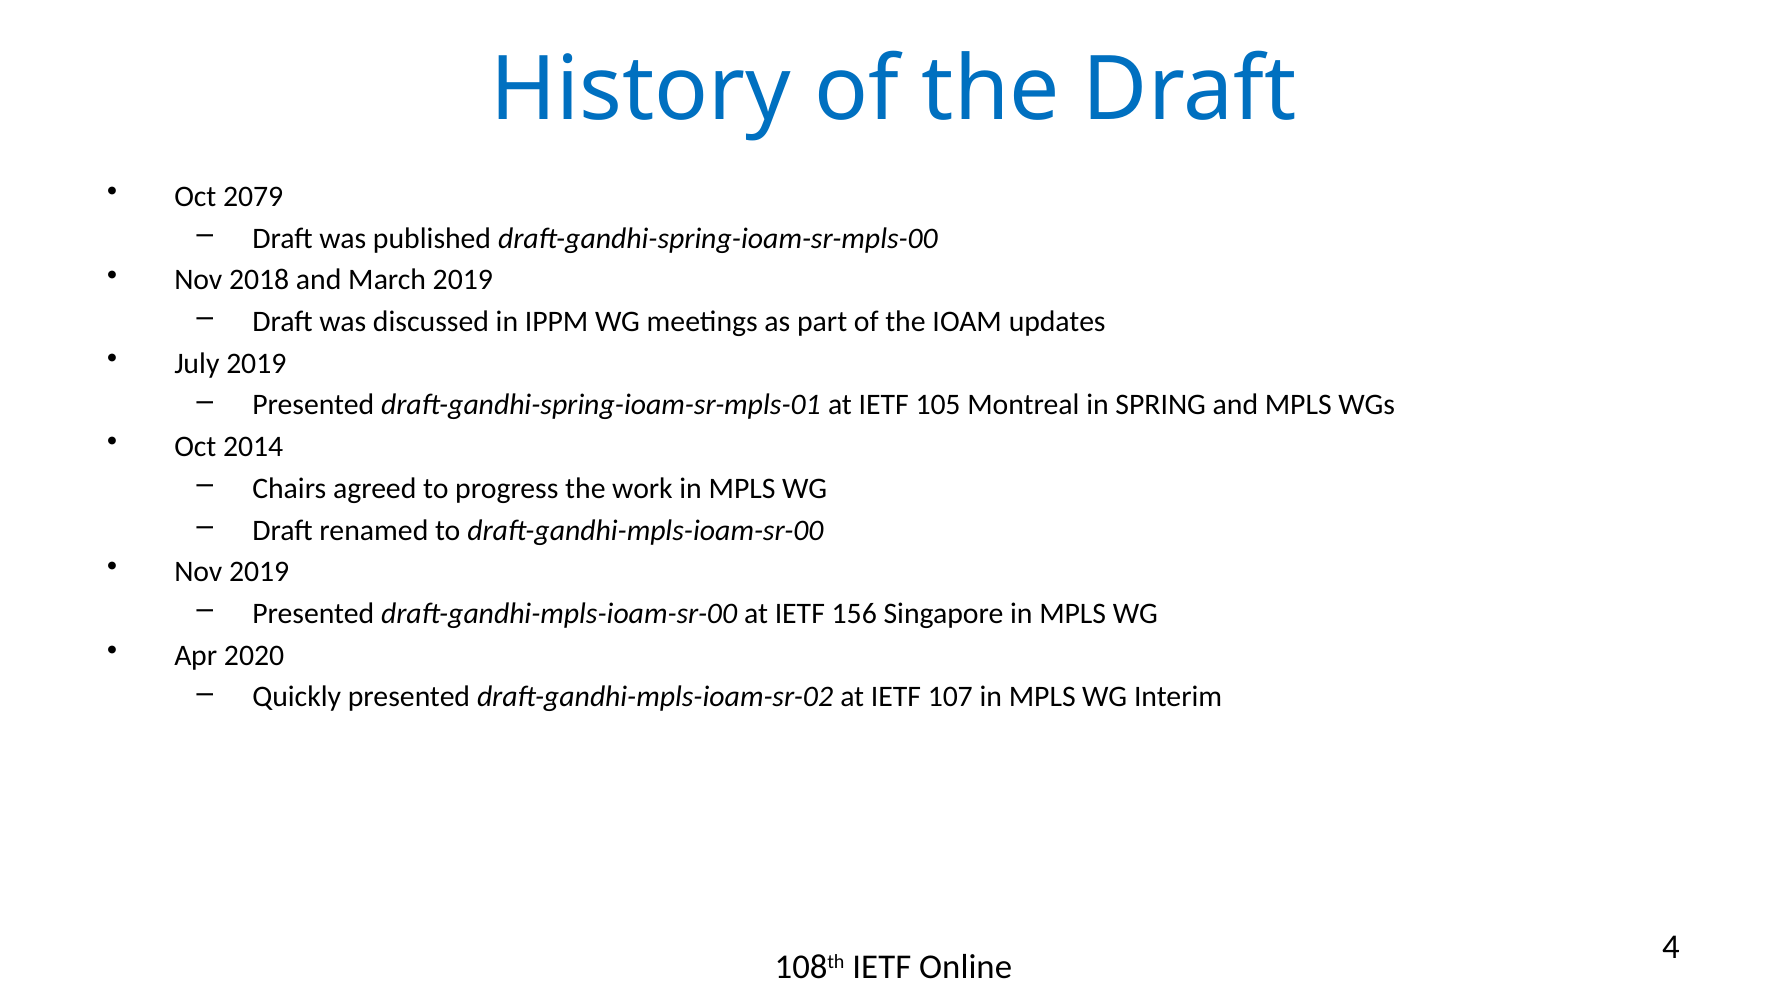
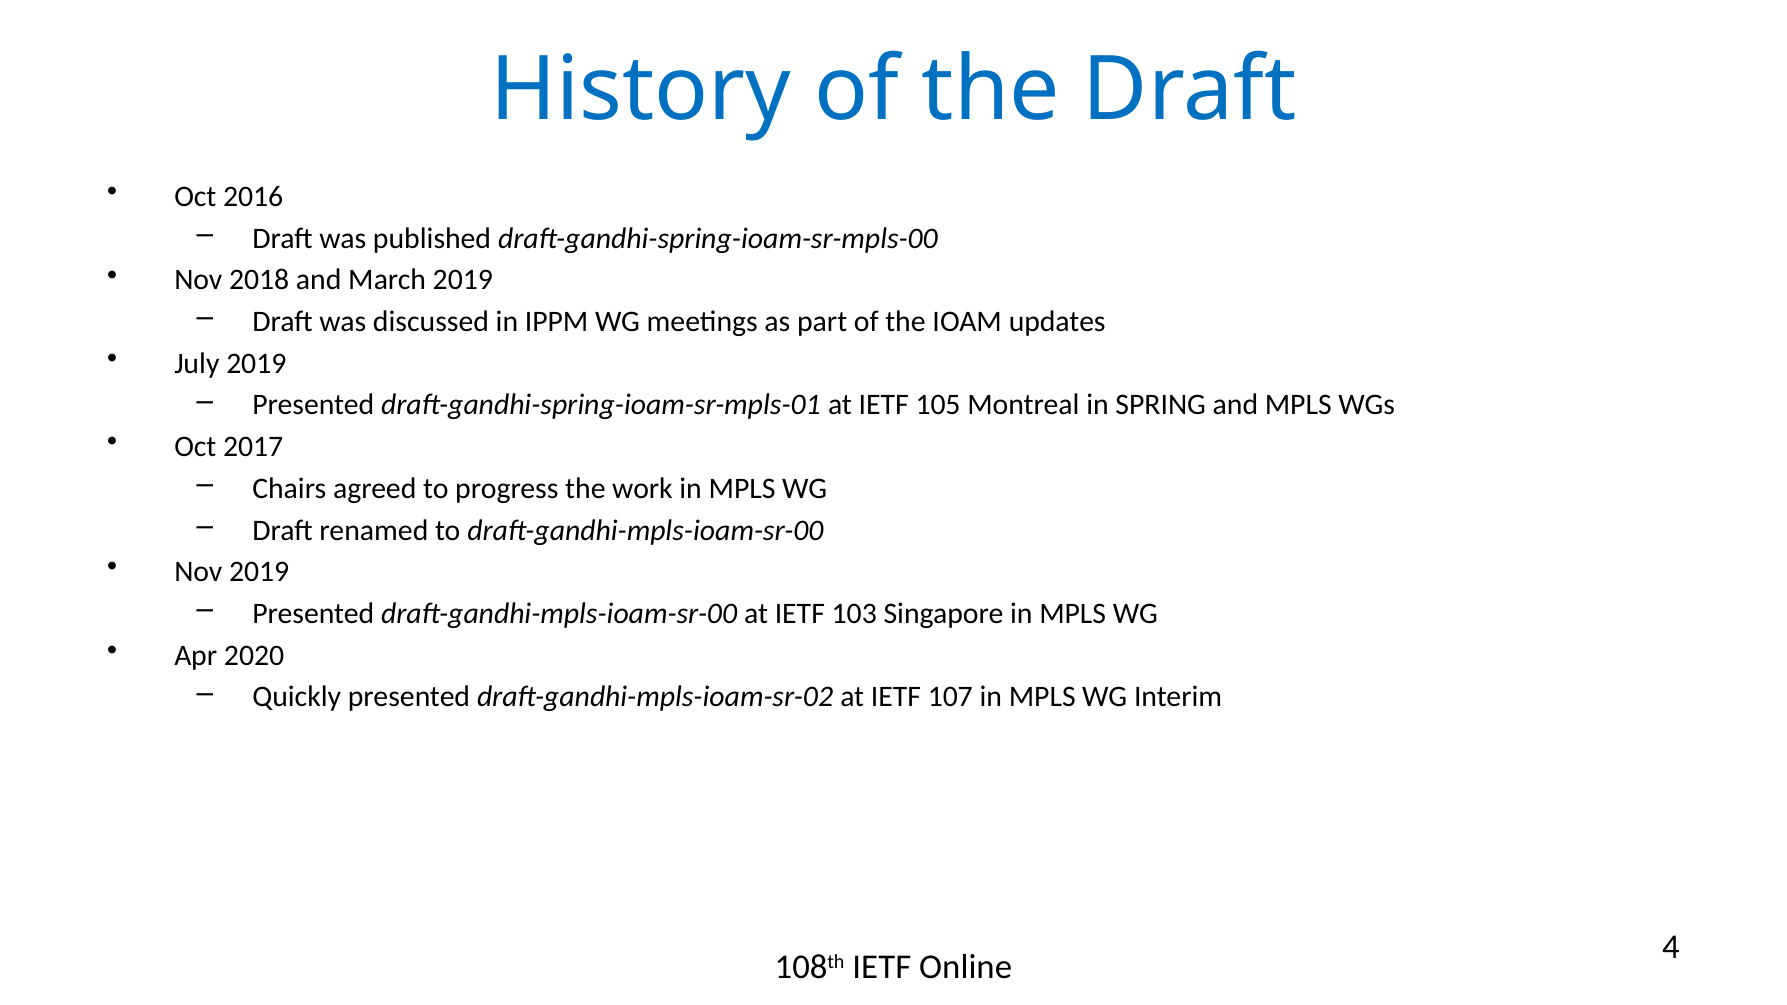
2079: 2079 -> 2016
2014: 2014 -> 2017
156: 156 -> 103
